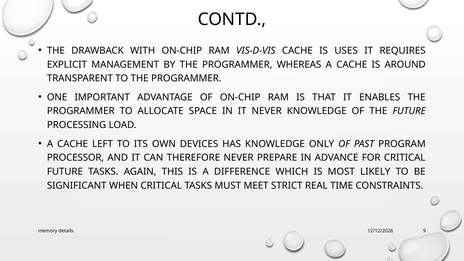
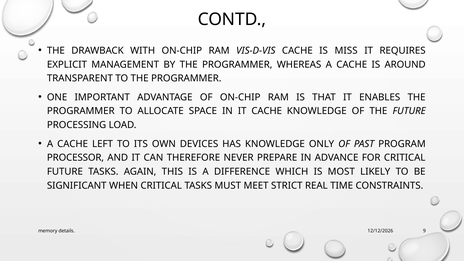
USES: USES -> MISS
IT NEVER: NEVER -> CACHE
